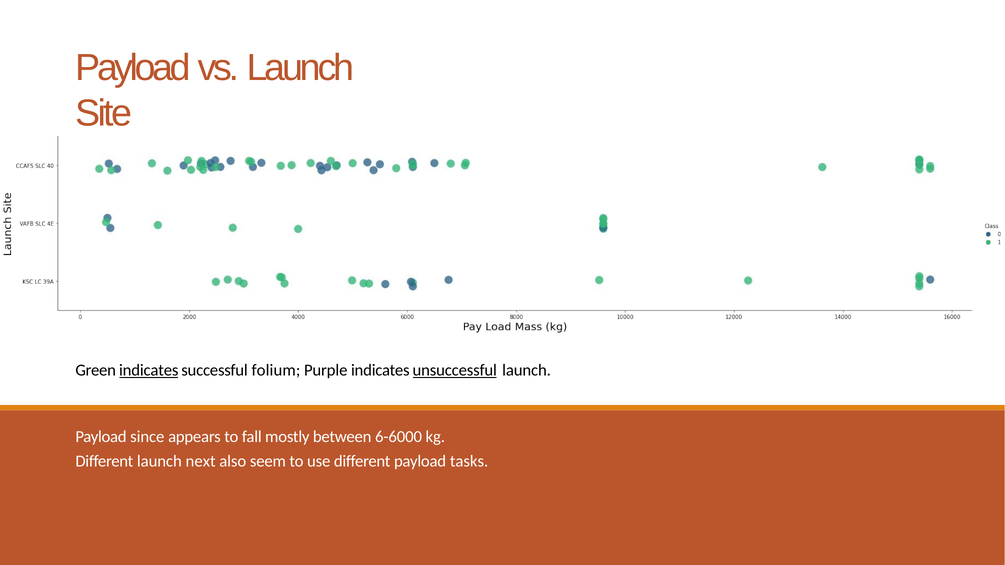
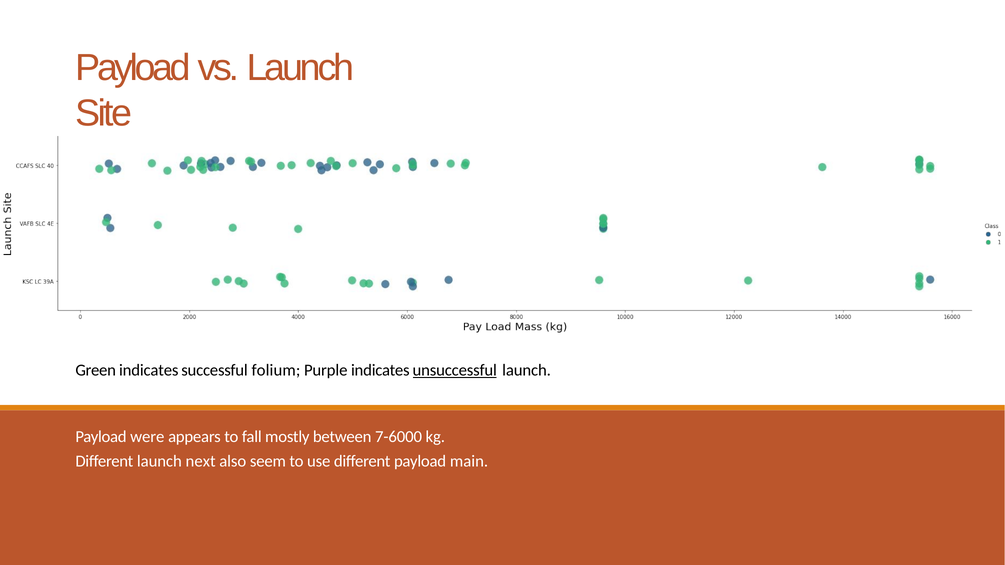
indicates at (149, 370) underline: present -> none
since: since -> were
6-6000: 6-6000 -> 7-6000
tasks: tasks -> main
